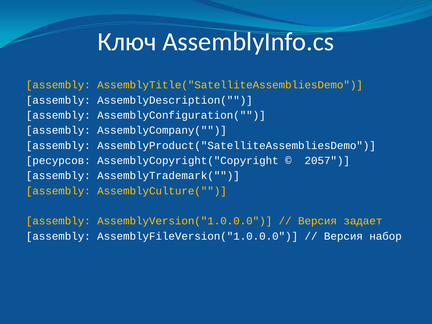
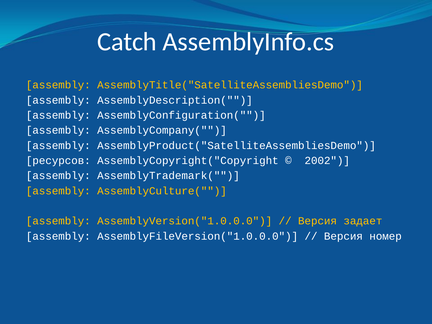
Ключ: Ключ -> Catch
2057: 2057 -> 2002
набор: набор -> номер
